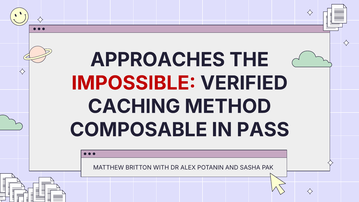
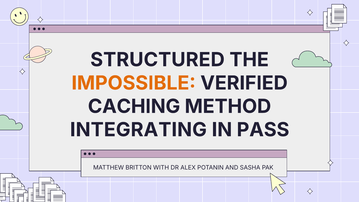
APPROACHES: APPROACHES -> STRUCTURED
IMPOSSIBLE colour: red -> orange
COMPOSABLE: COMPOSABLE -> INTEGRATING
